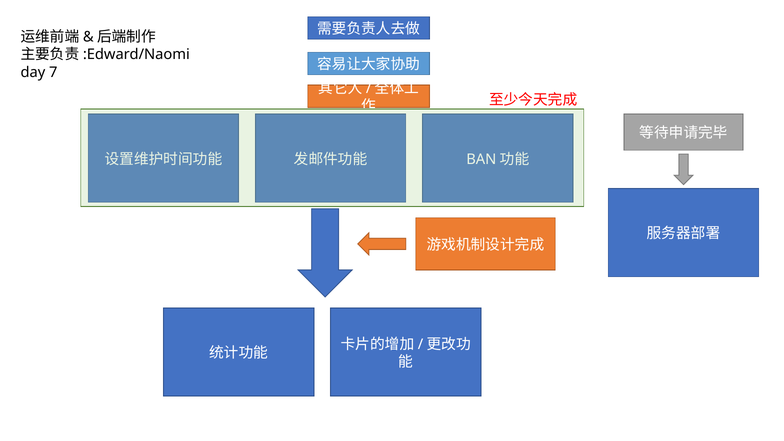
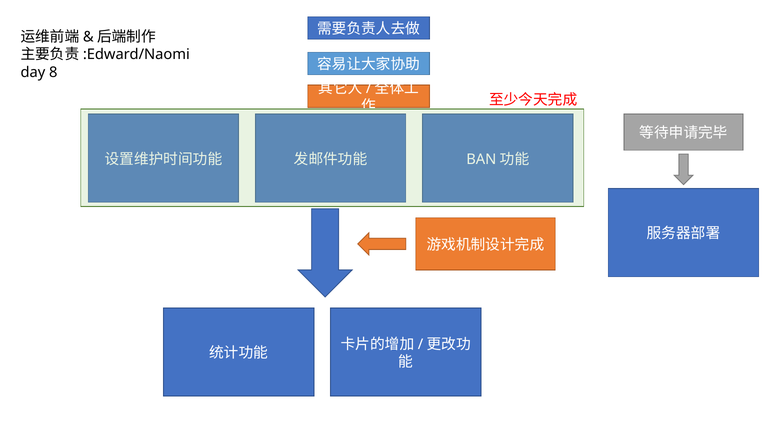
7: 7 -> 8
